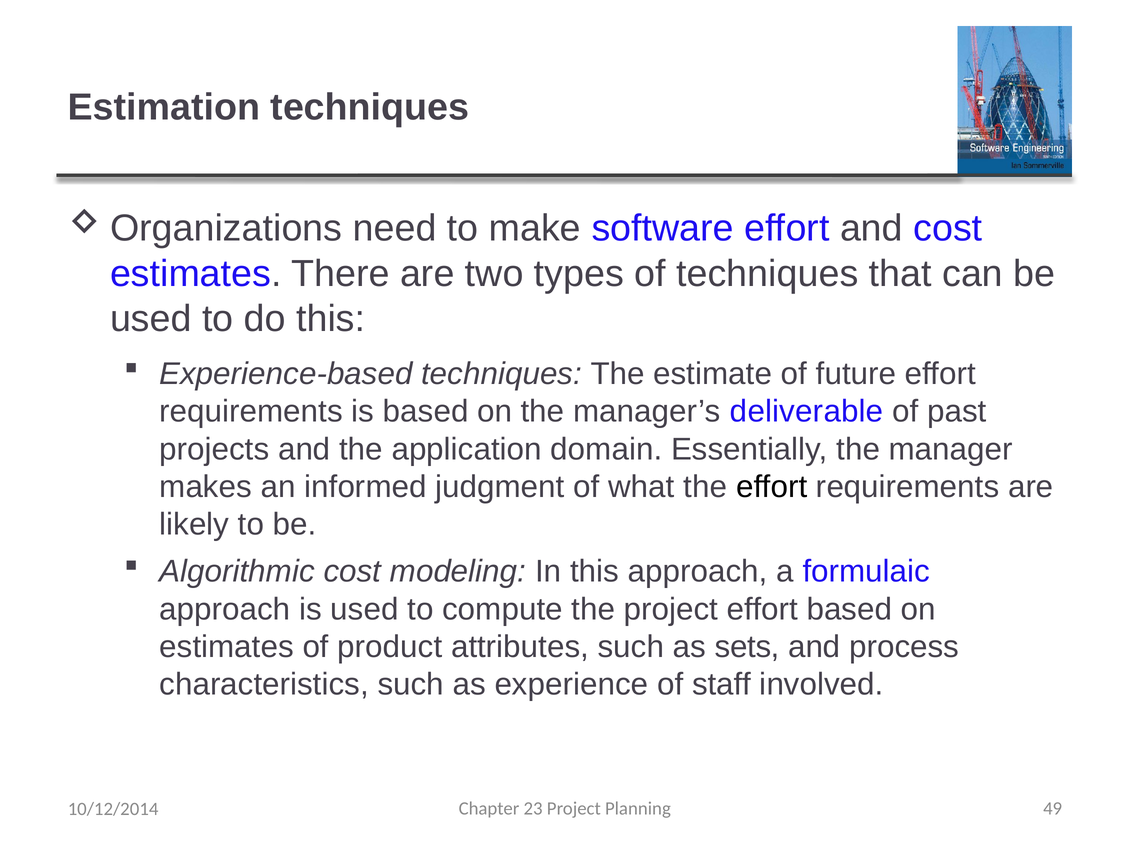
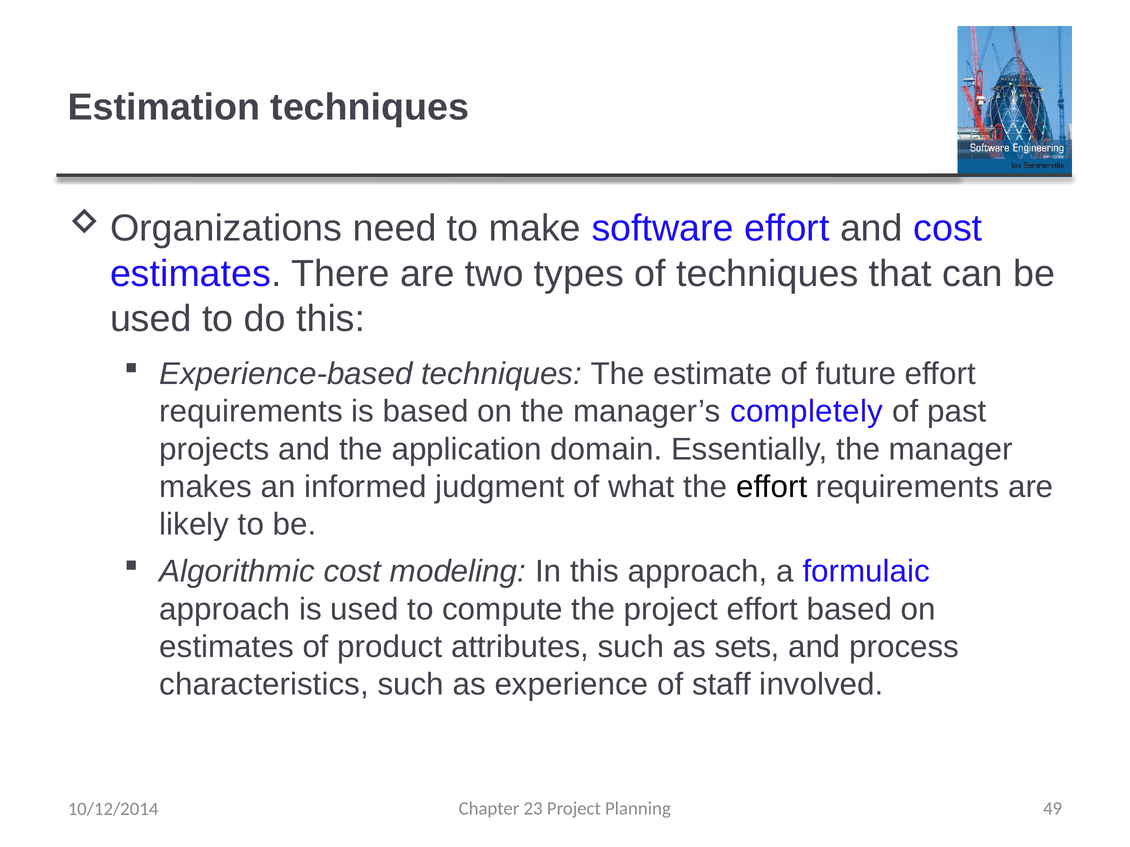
deliverable: deliverable -> completely
